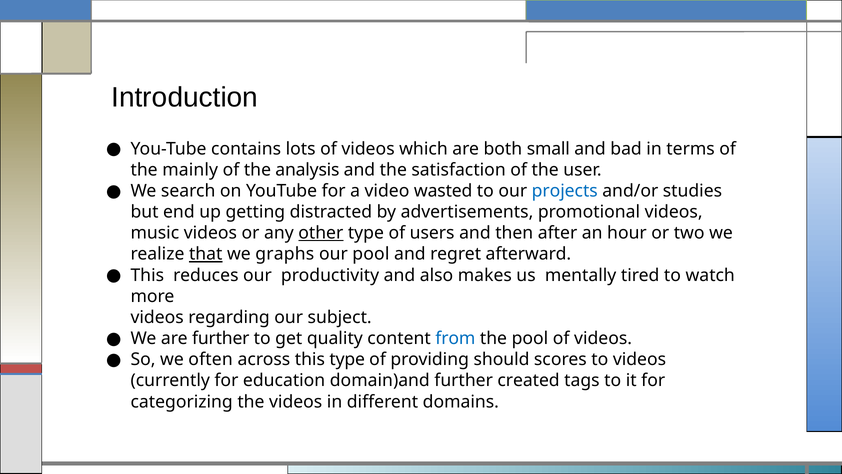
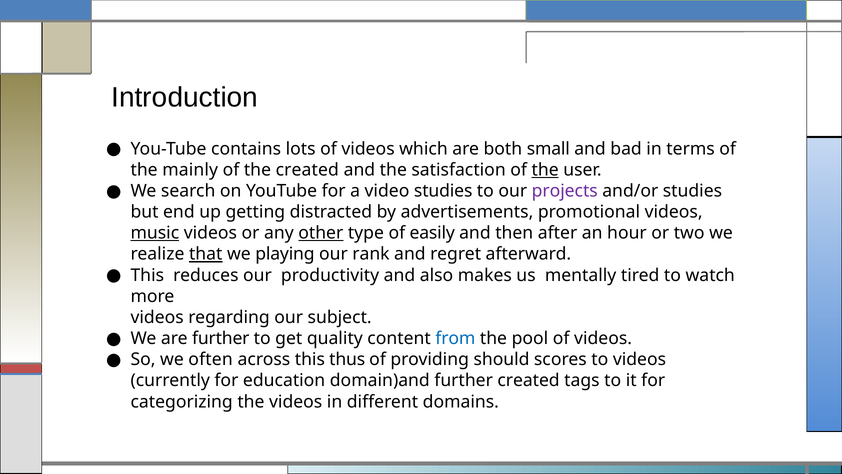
the analysis: analysis -> created
the at (545, 170) underline: none -> present
video wasted: wasted -> studies
projects colour: blue -> purple
music underline: none -> present
users: users -> easily
graphs: graphs -> playing
our pool: pool -> rank
this type: type -> thus
